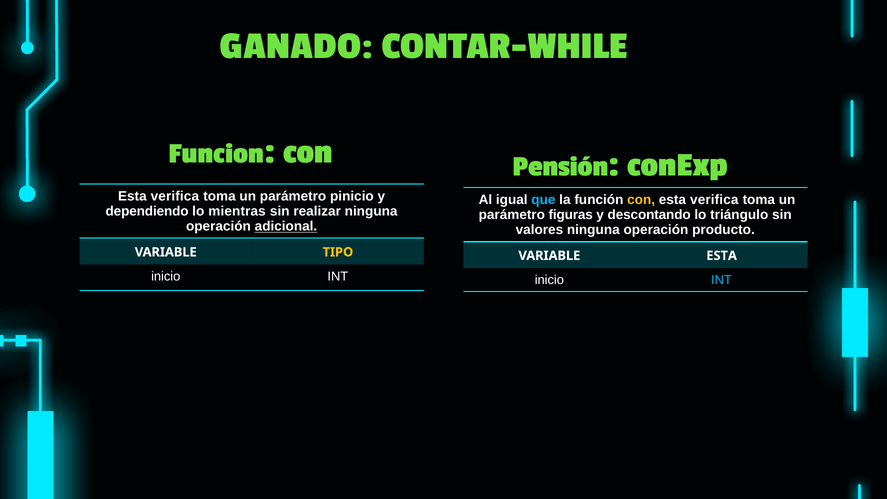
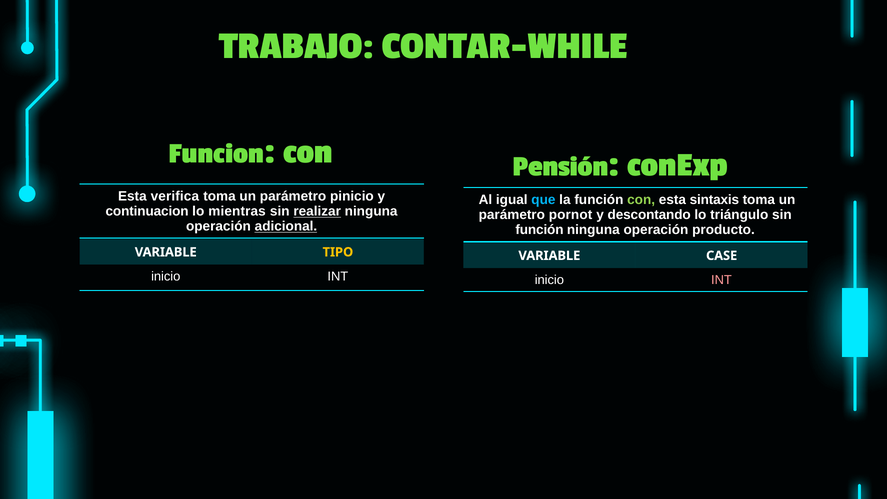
GANADO: GANADO -> TRABAJO
con at (641, 200) colour: yellow -> light green
verifica at (714, 200): verifica -> sintaxis
dependiendo: dependiendo -> continuacion
realizar underline: none -> present
figuras: figuras -> pornot
valores at (539, 230): valores -> función
VARIABLE ESTA: ESTA -> CASE
INT at (721, 280) colour: light blue -> pink
